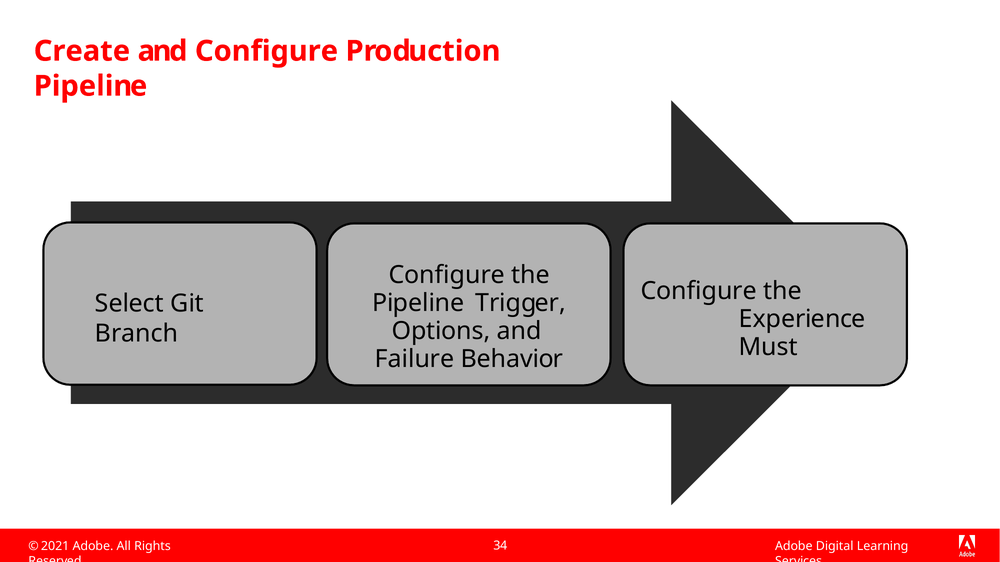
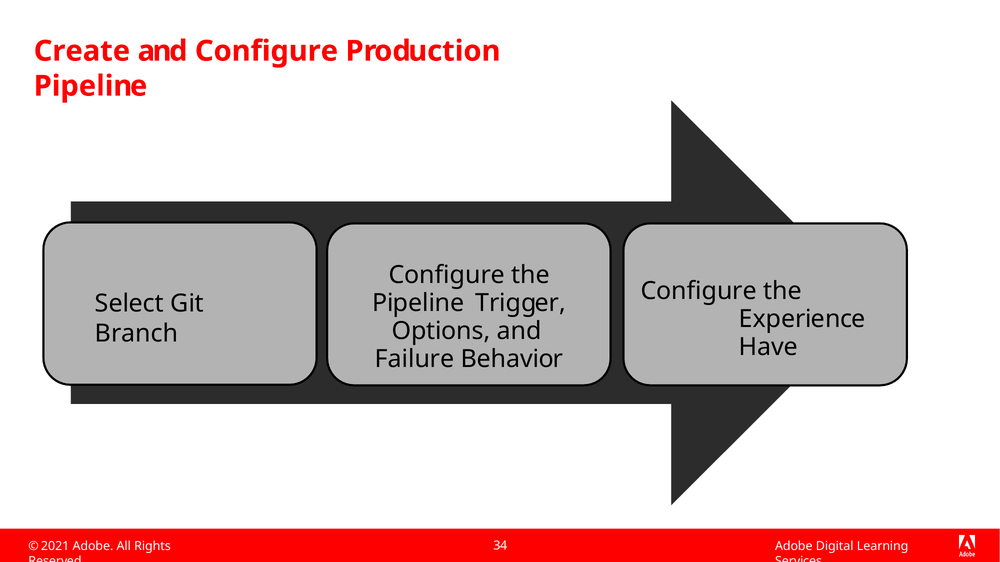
Must: Must -> Have
